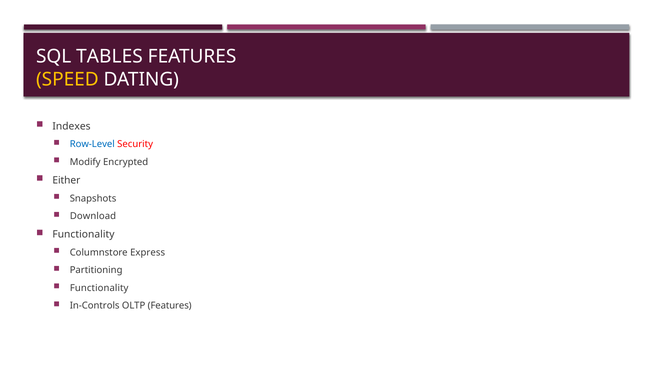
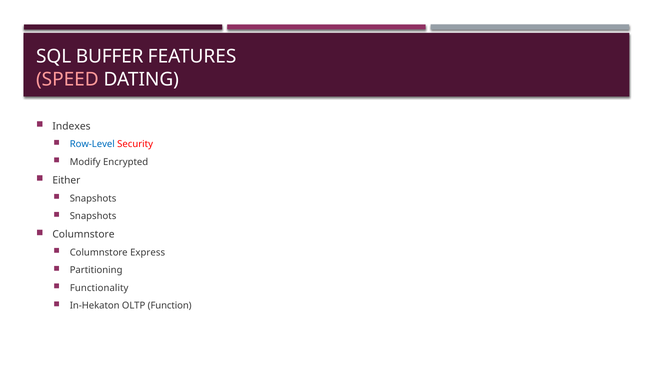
TABLES: TABLES -> BUFFER
SPEED colour: yellow -> pink
Download at (93, 216): Download -> Snapshots
Functionality at (83, 235): Functionality -> Columnstore
In-Controls: In-Controls -> In-Hekaton
OLTP Features: Features -> Function
